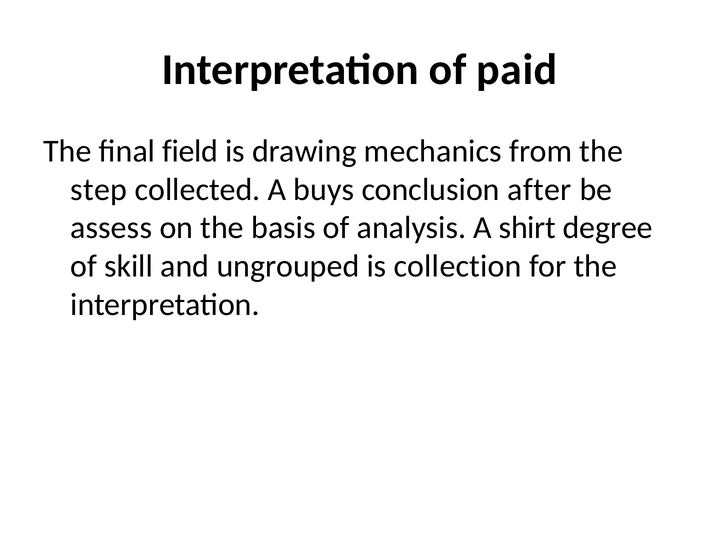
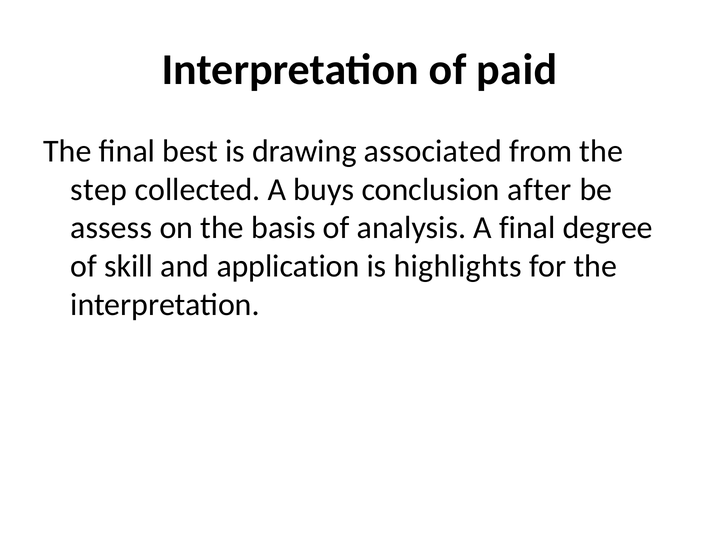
field: field -> best
mechanics: mechanics -> associated
A shirt: shirt -> final
ungrouped: ungrouped -> application
collection: collection -> highlights
